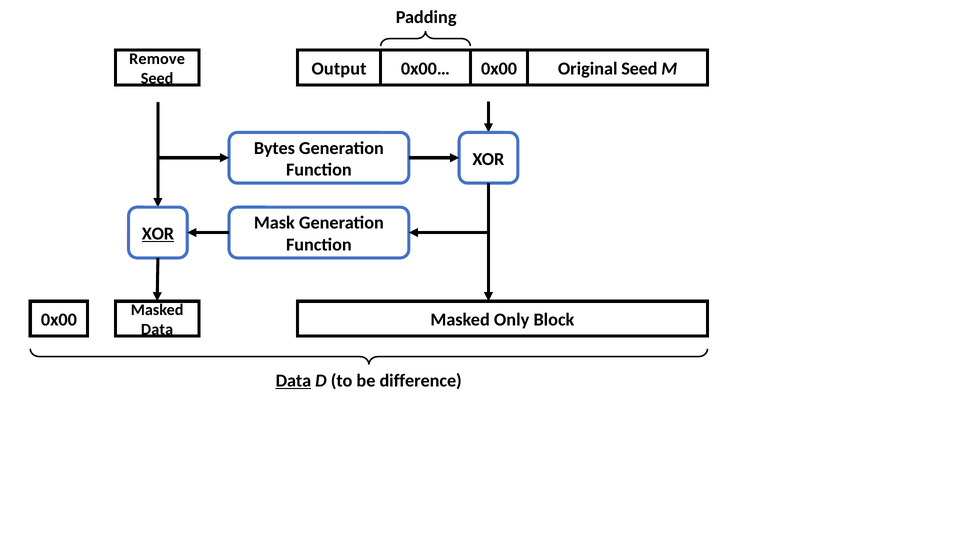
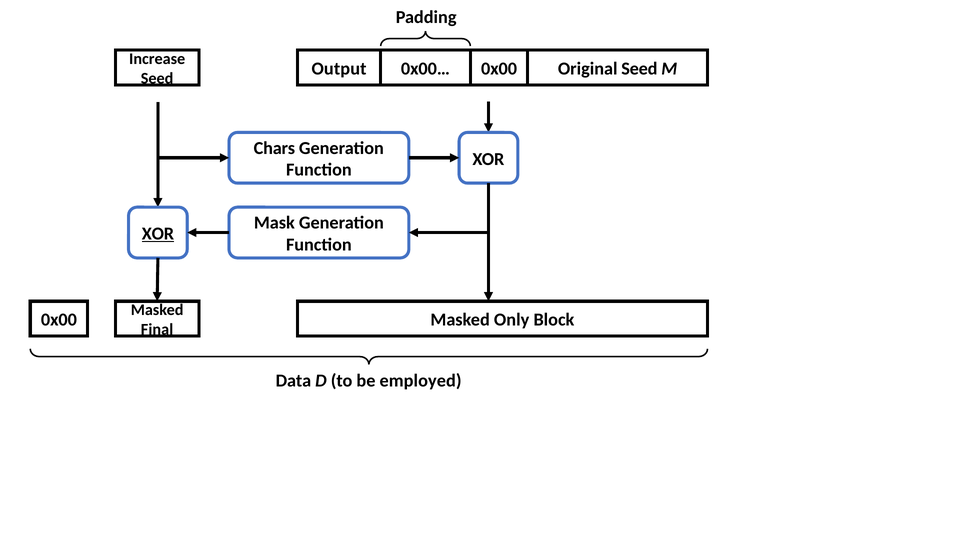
Remove: Remove -> Increase
Bytes: Bytes -> Chars
Data at (157, 330): Data -> Final
Data at (293, 381) underline: present -> none
difference: difference -> employed
